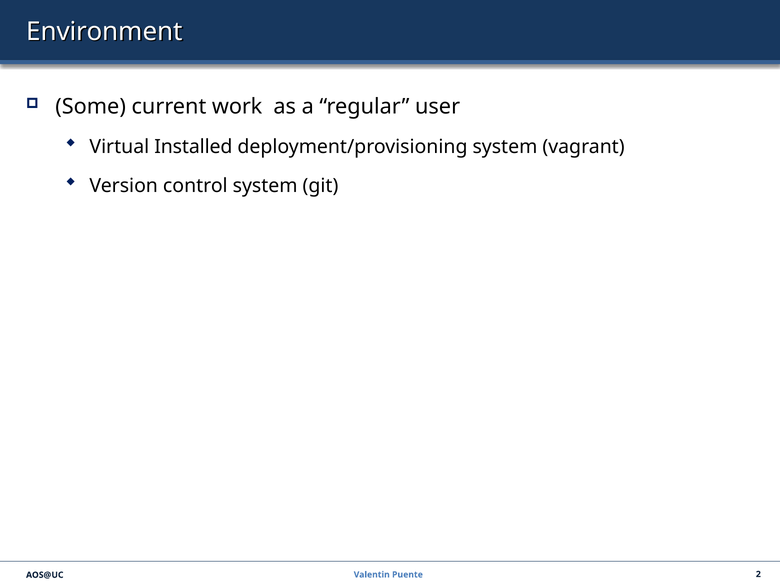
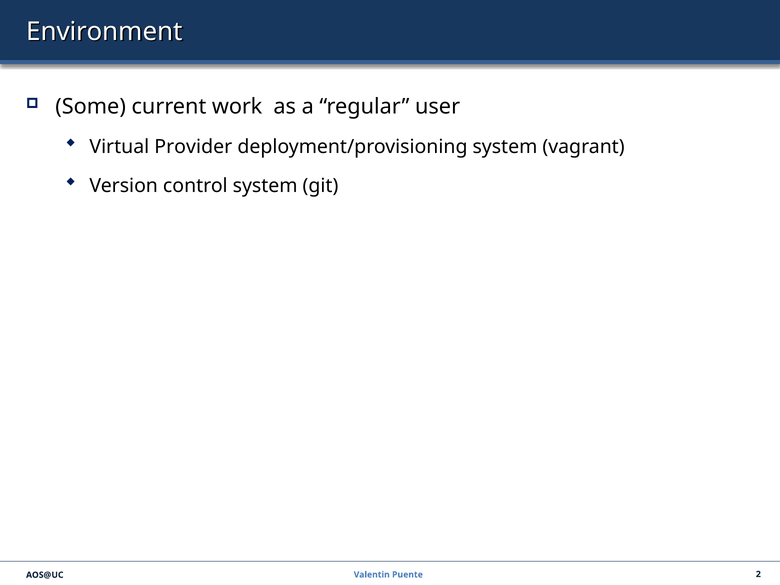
Installed: Installed -> Provider
